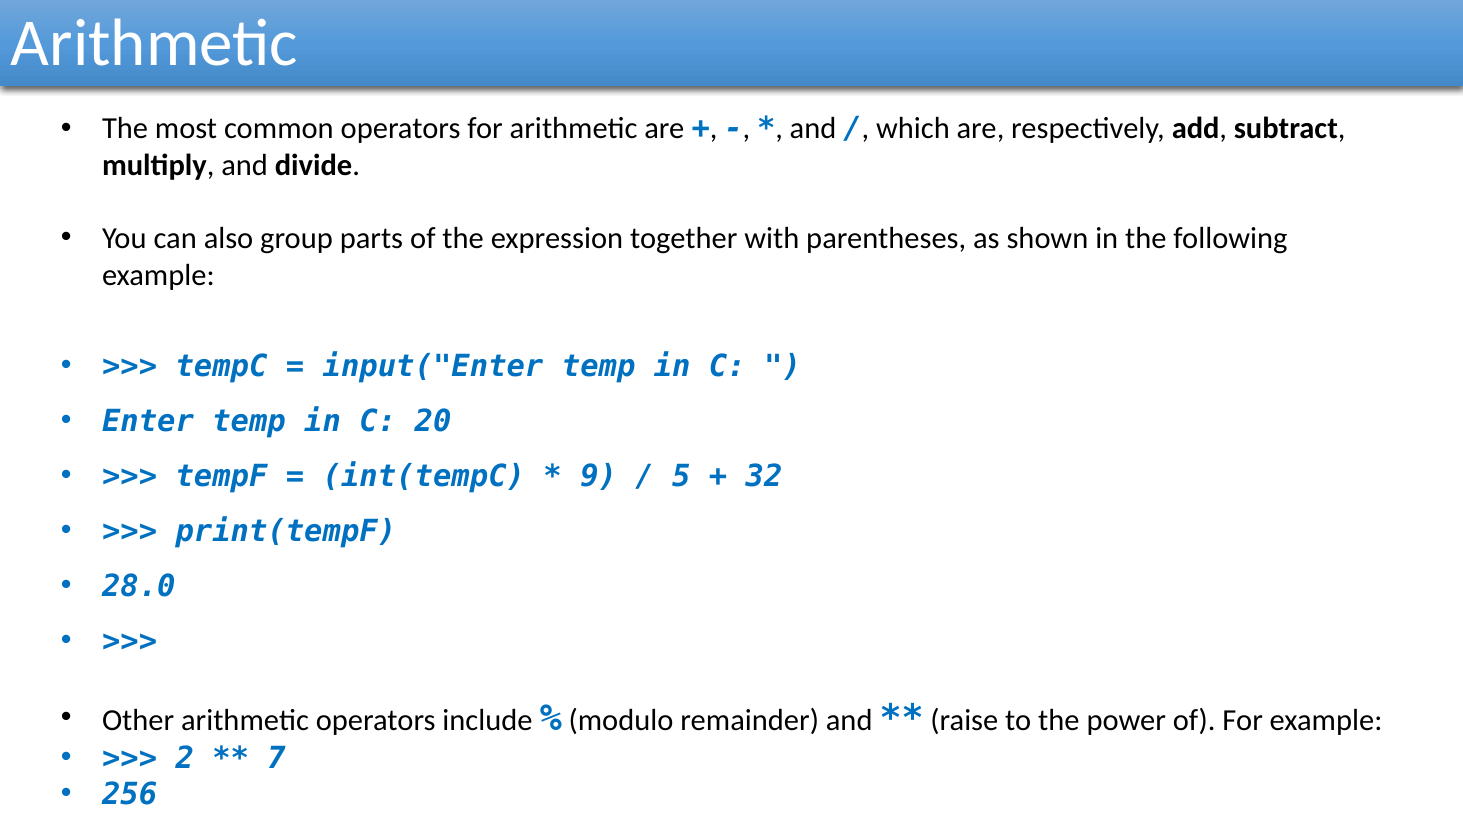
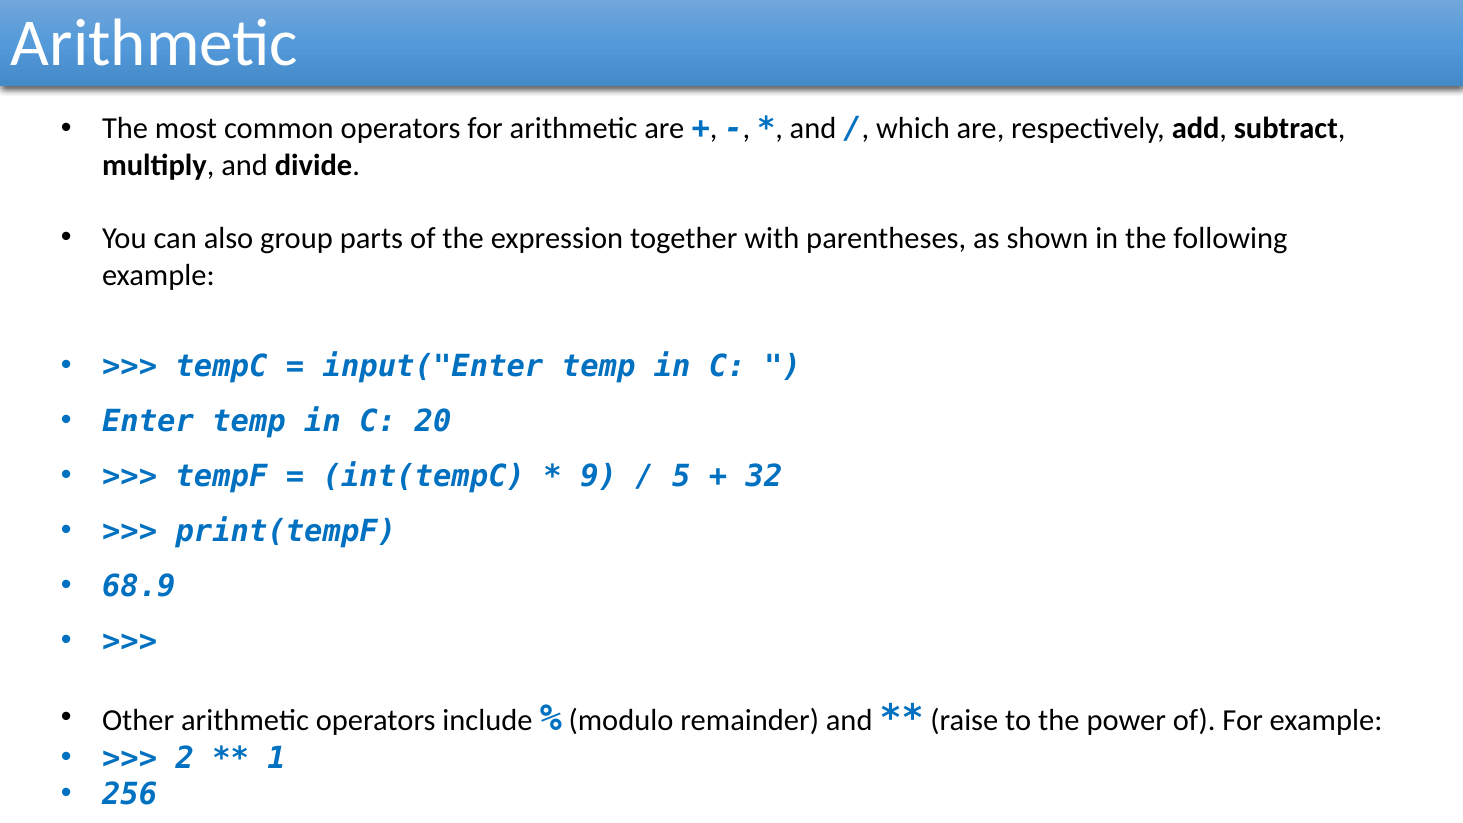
28.0: 28.0 -> 68.9
7: 7 -> 1
